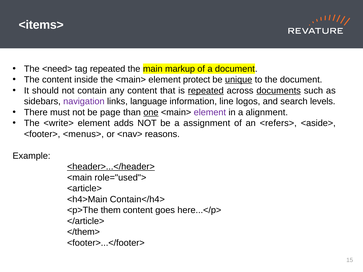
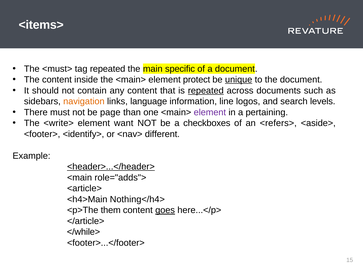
<need>: <need> -> <must>
markup: markup -> specific
documents underline: present -> none
navigation colour: purple -> orange
one underline: present -> none
alignment: alignment -> pertaining
adds: adds -> want
assignment: assignment -> checkboxes
<menus>: <menus> -> <identify>
reasons: reasons -> different
role="used">: role="used"> -> role="adds">
Contain</h4>: Contain</h4> -> Nothing</h4>
goes underline: none -> present
</them>: </them> -> </while>
